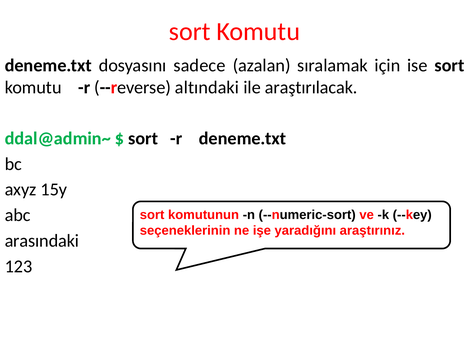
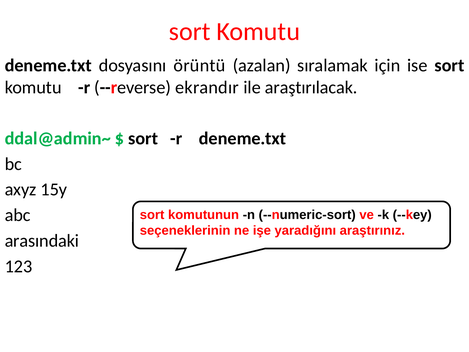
sadece: sadece -> örüntü
altındaki: altındaki -> ekrandır
